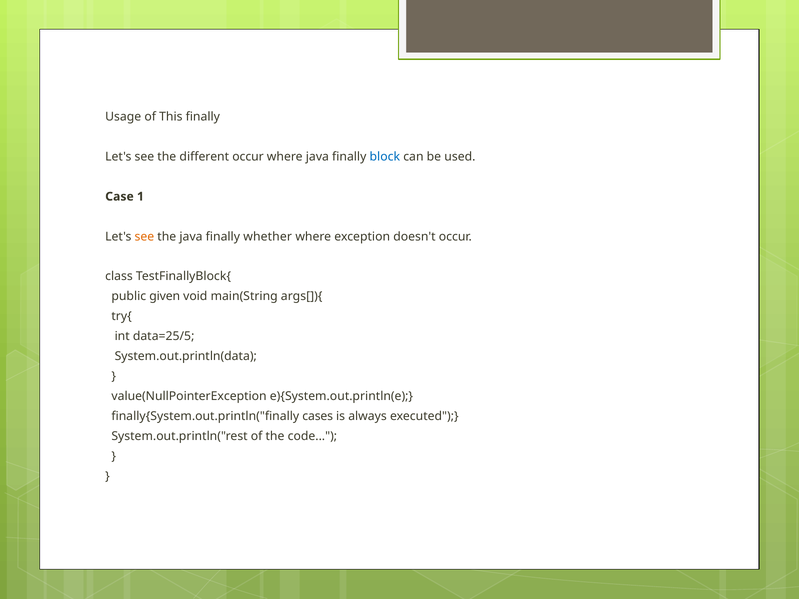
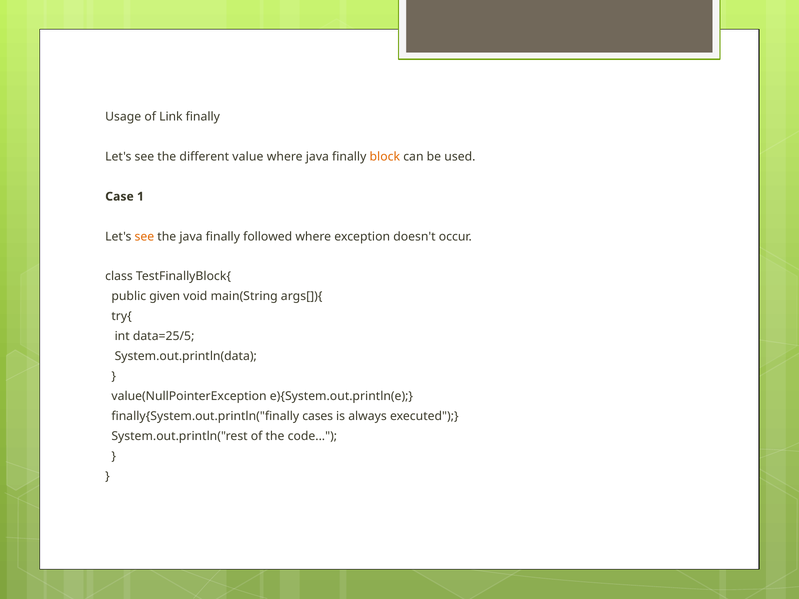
This: This -> Link
different occur: occur -> value
block colour: blue -> orange
whether: whether -> followed
